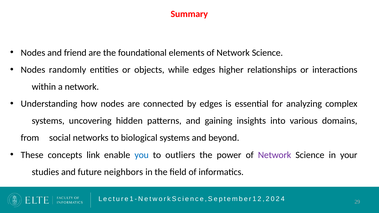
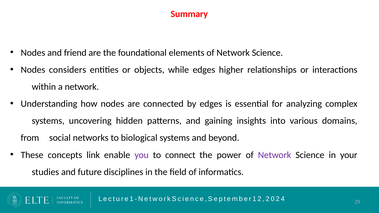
randomly: randomly -> considers
you colour: blue -> purple
outliers: outliers -> connect
neighbors: neighbors -> disciplines
